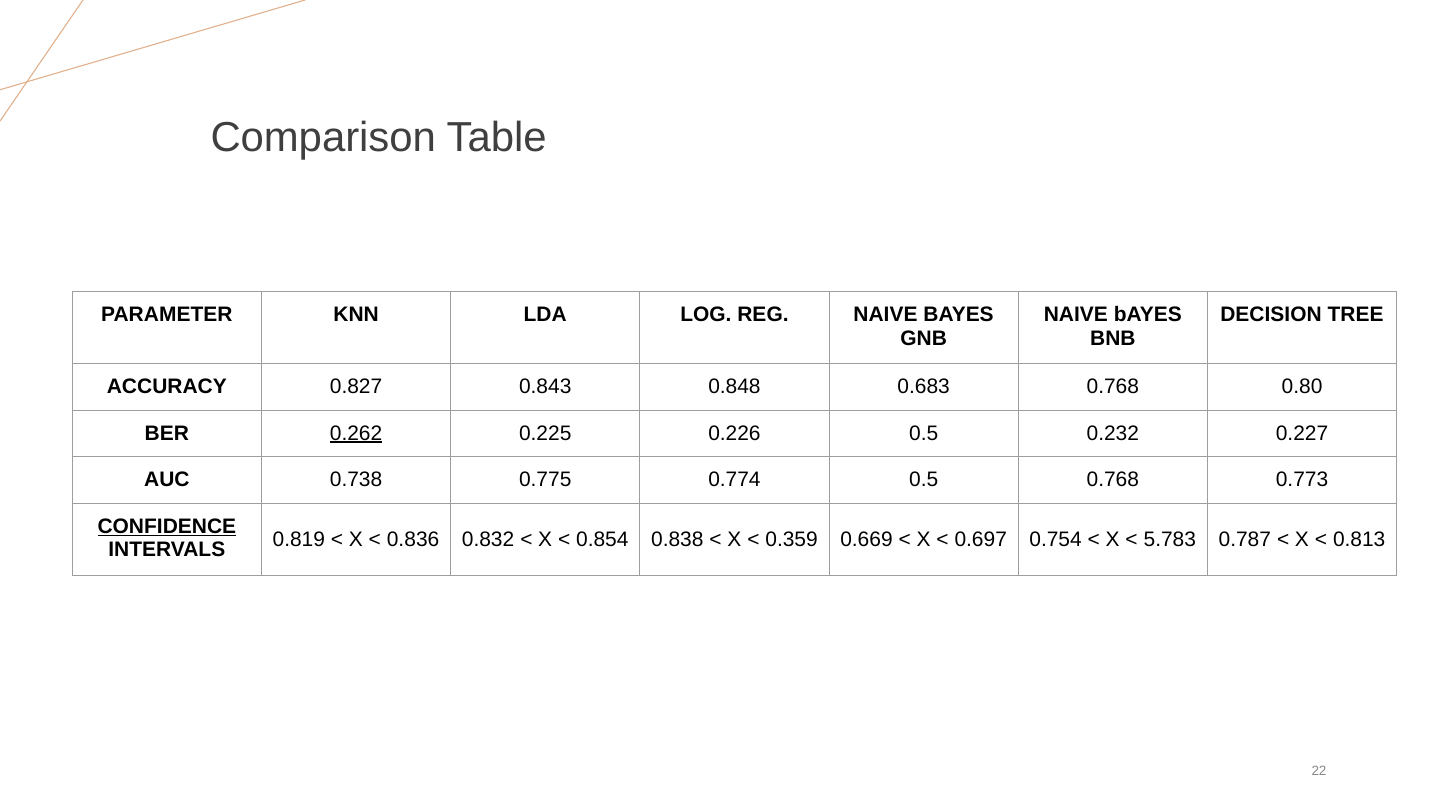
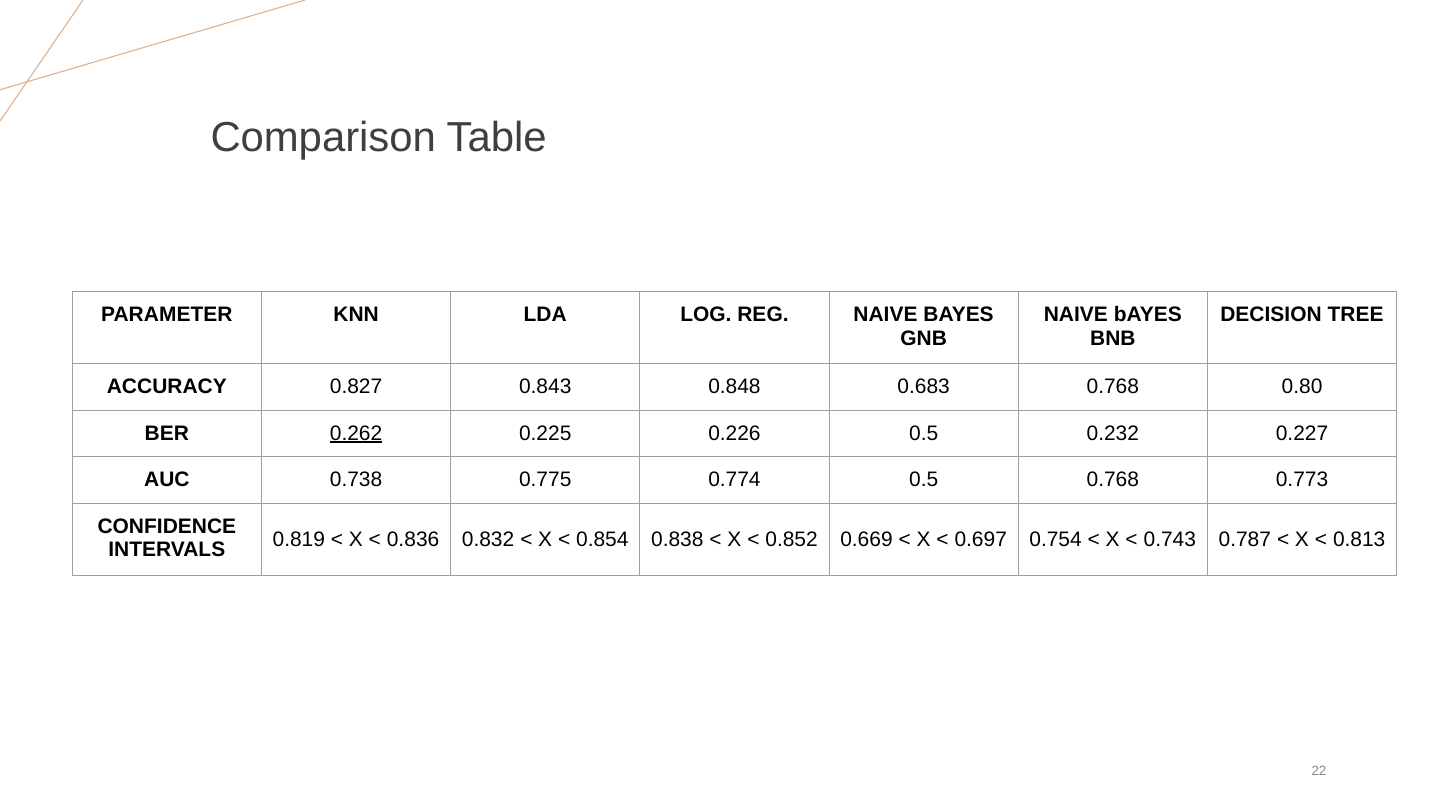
CONFIDENCE underline: present -> none
0.359: 0.359 -> 0.852
5.783: 5.783 -> 0.743
